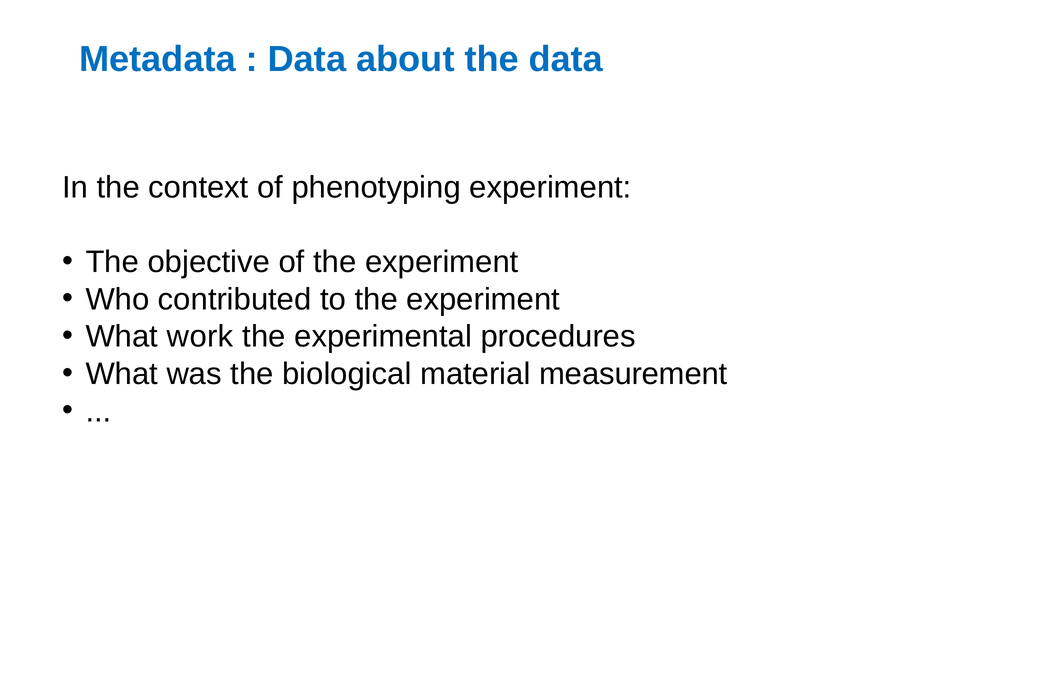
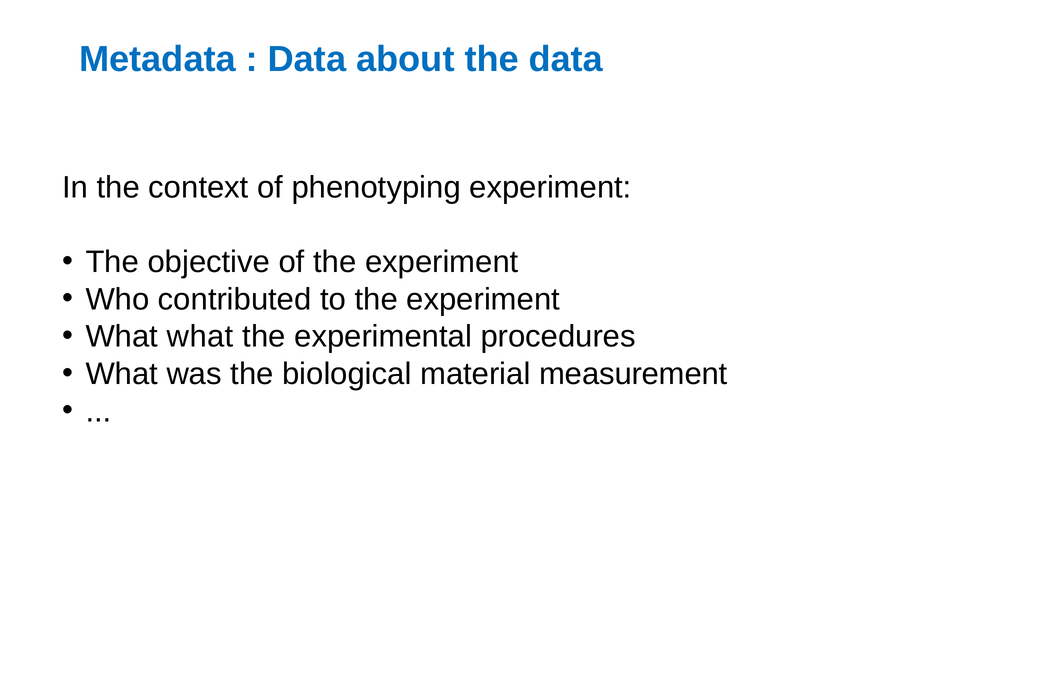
What work: work -> what
